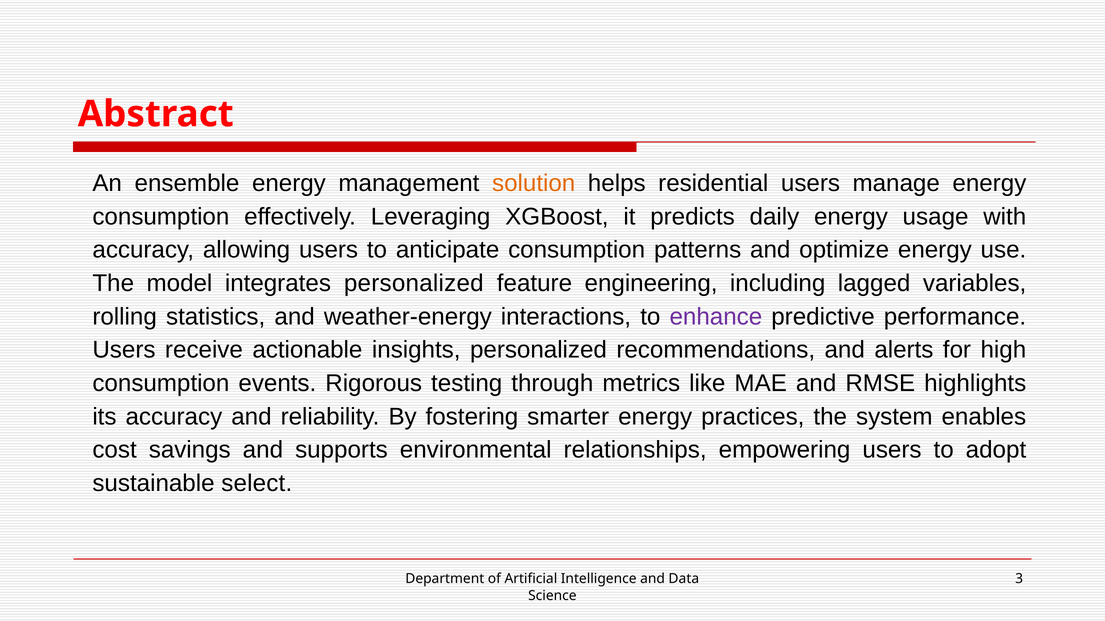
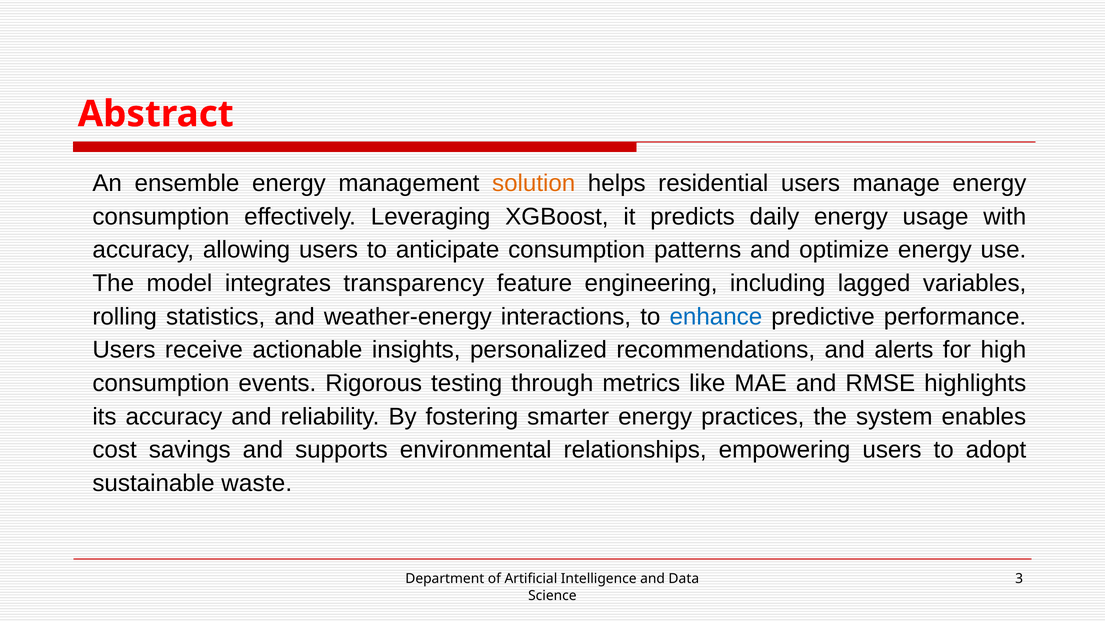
integrates personalized: personalized -> transparency
enhance colour: purple -> blue
select: select -> waste
